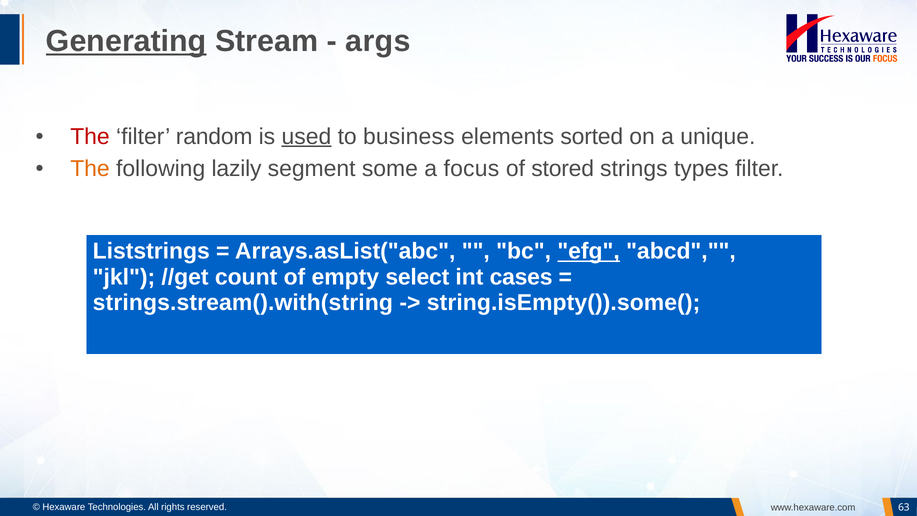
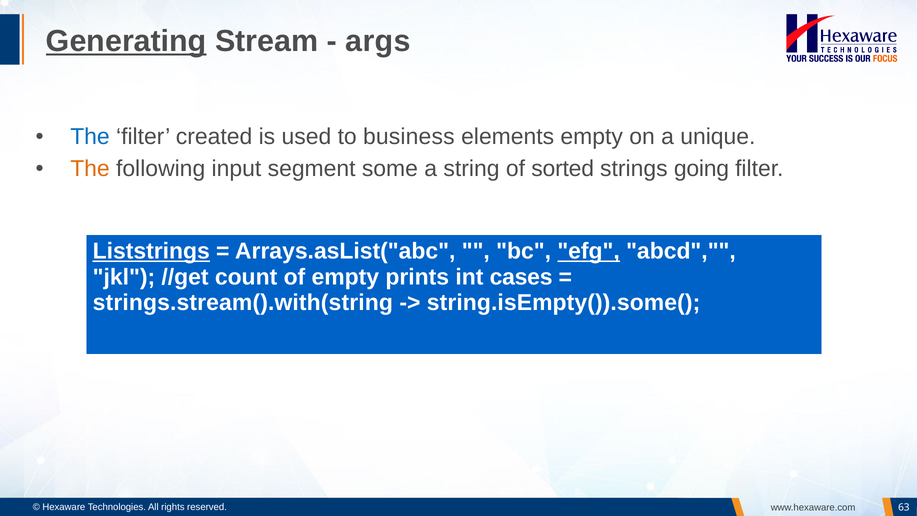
The at (90, 137) colour: red -> blue
random: random -> created
used underline: present -> none
elements sorted: sorted -> empty
lazily: lazily -> input
focus: focus -> string
stored: stored -> sorted
types: types -> going
Liststrings underline: none -> present
select: select -> prints
